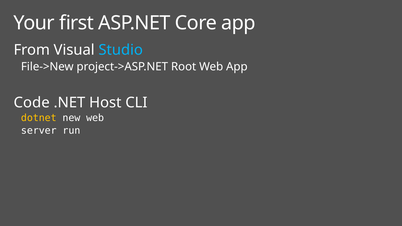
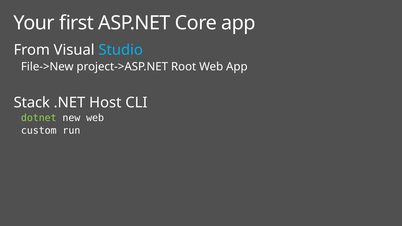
Code: Code -> Stack
dotnet colour: yellow -> light green
server: server -> custom
